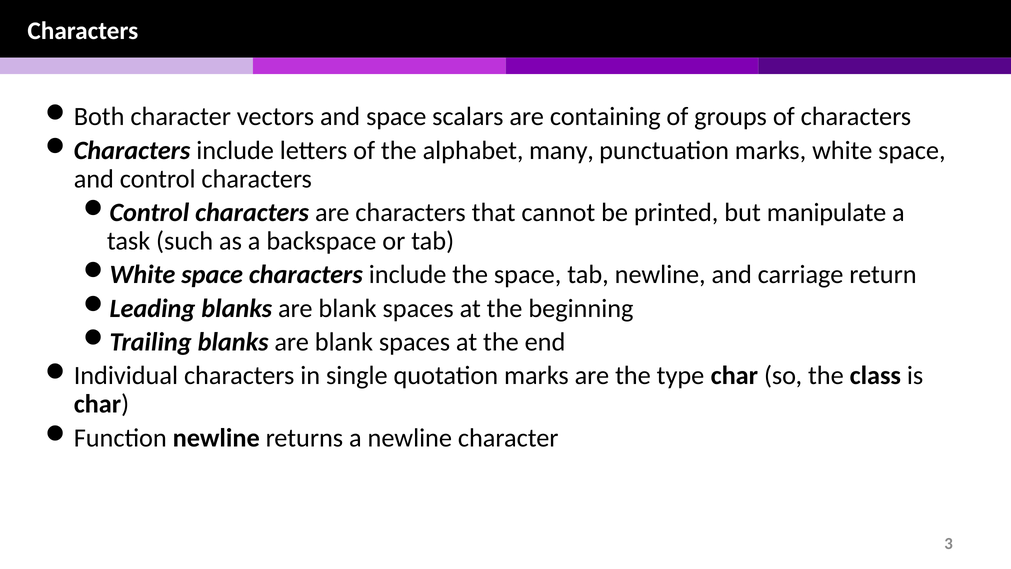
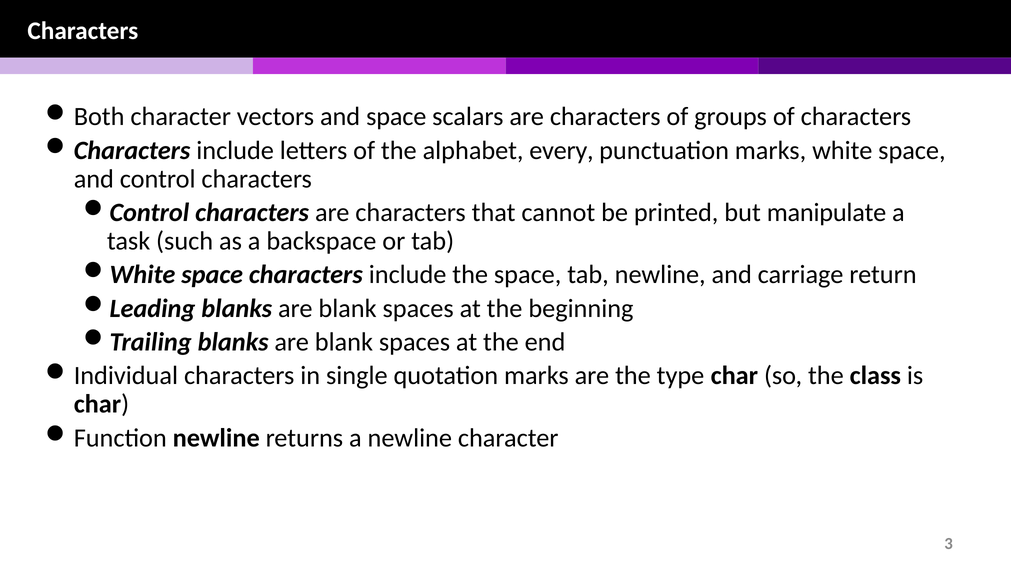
scalars are containing: containing -> characters
many: many -> every
